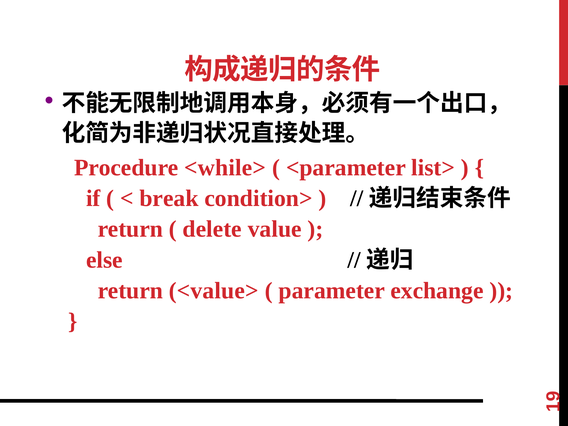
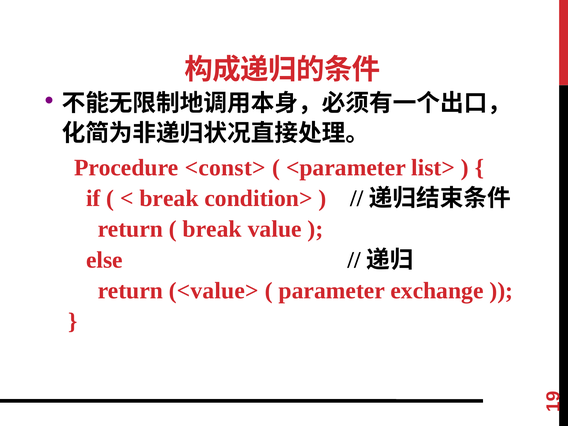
<while>: <while> -> <const>
delete at (212, 229): delete -> break
